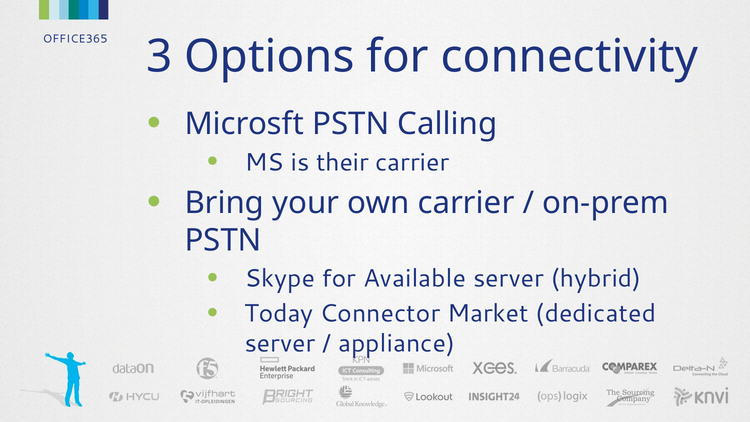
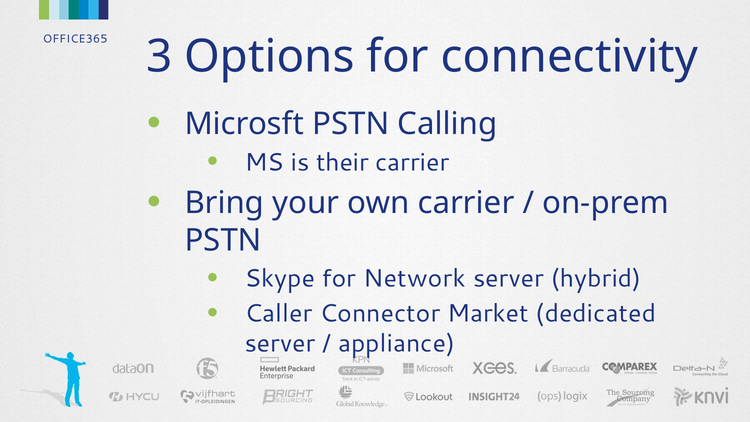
Available: Available -> Network
Today: Today -> Caller
